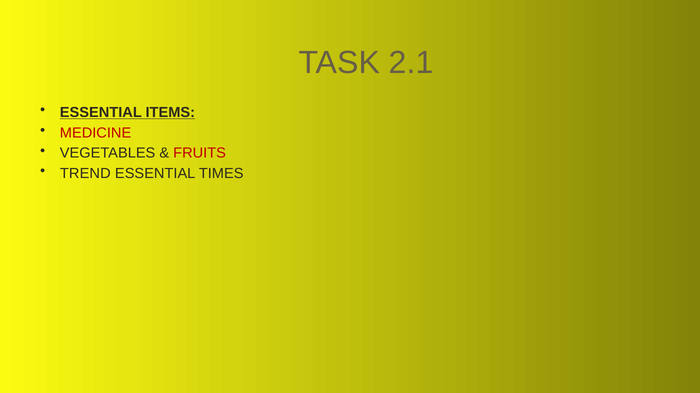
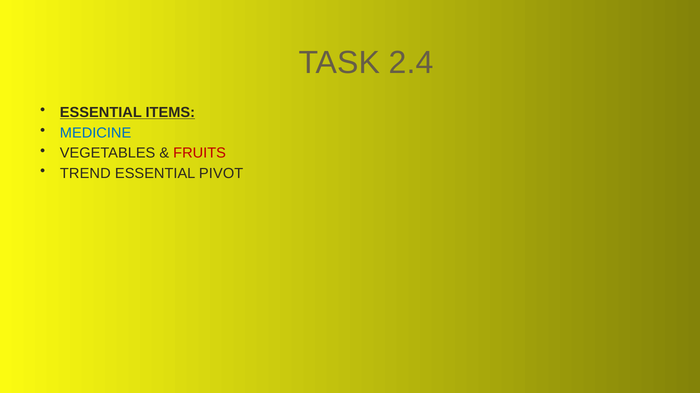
2.1: 2.1 -> 2.4
MEDICINE colour: red -> blue
TIMES: TIMES -> PIVOT
